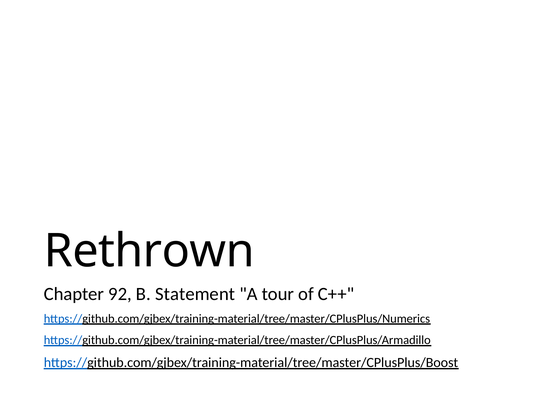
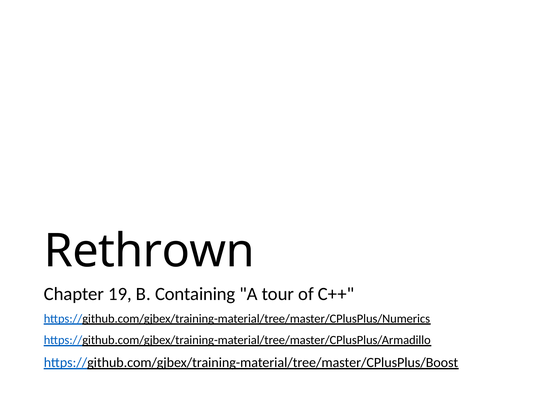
92: 92 -> 19
Statement: Statement -> Containing
